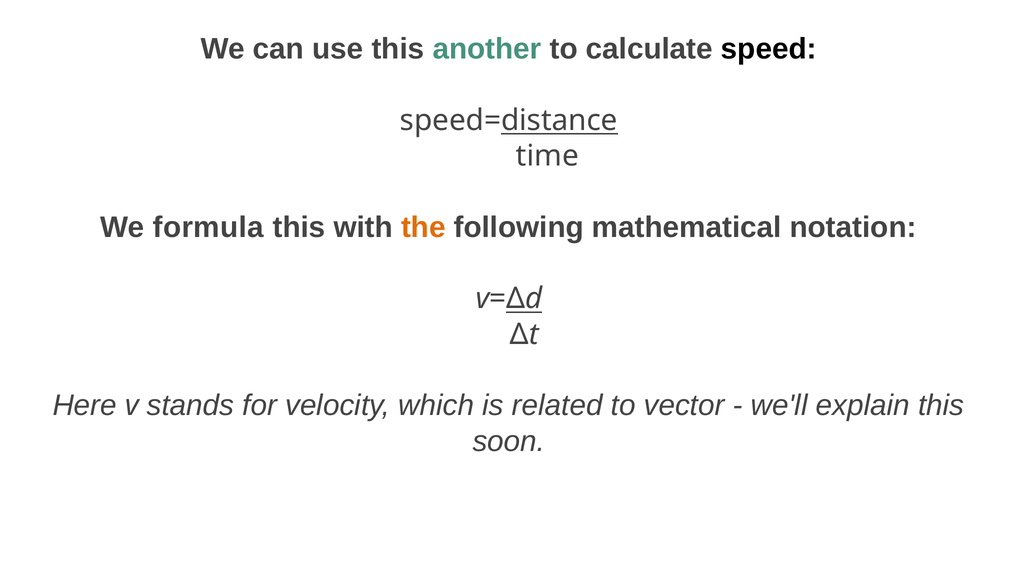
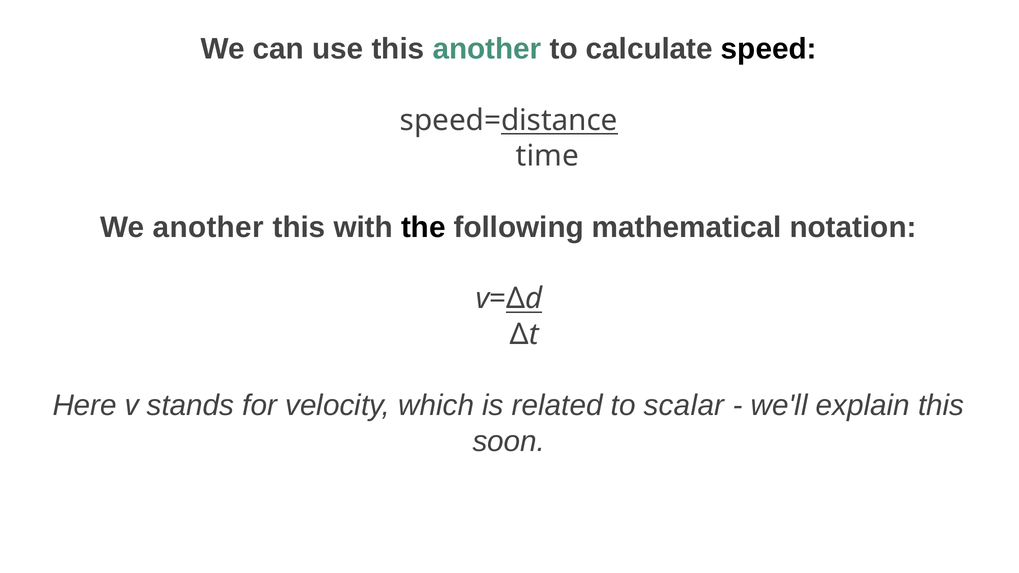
We formula: formula -> another
the colour: orange -> black
vector: vector -> scalar
